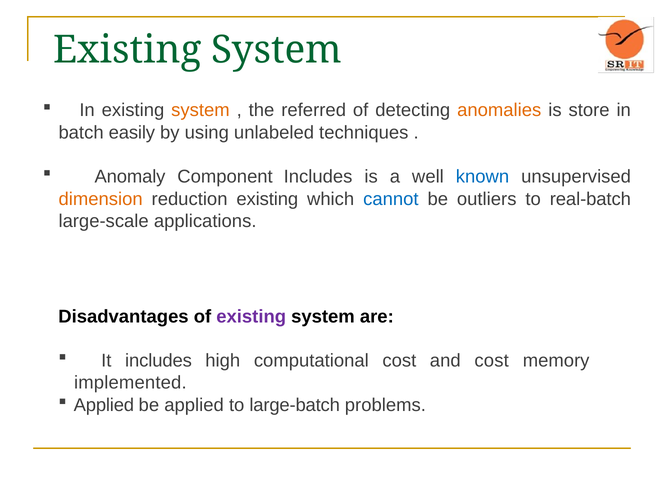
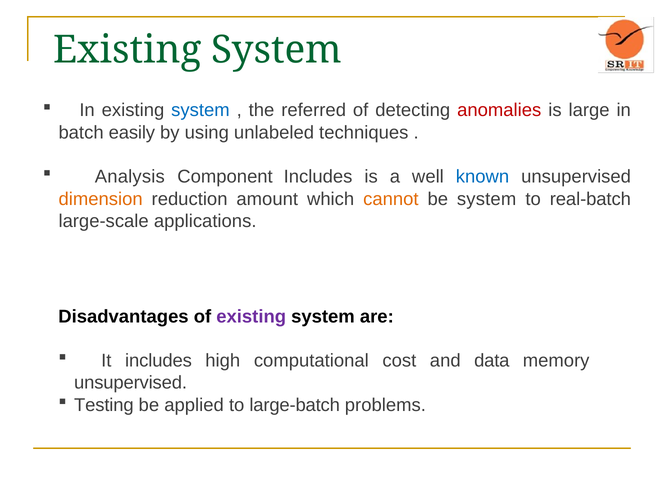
system at (200, 110) colour: orange -> blue
anomalies colour: orange -> red
store: store -> large
Anomaly: Anomaly -> Analysis
reduction existing: existing -> amount
cannot colour: blue -> orange
be outliers: outliers -> system
and cost: cost -> data
implemented at (130, 383): implemented -> unsupervised
Applied at (104, 405): Applied -> Testing
